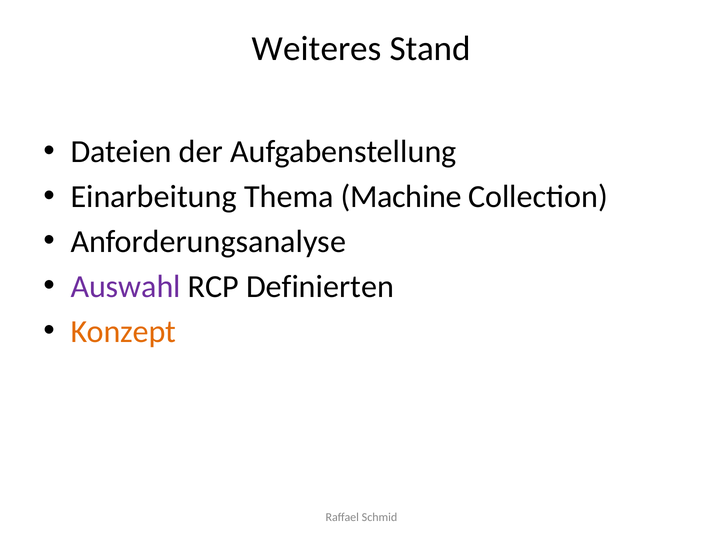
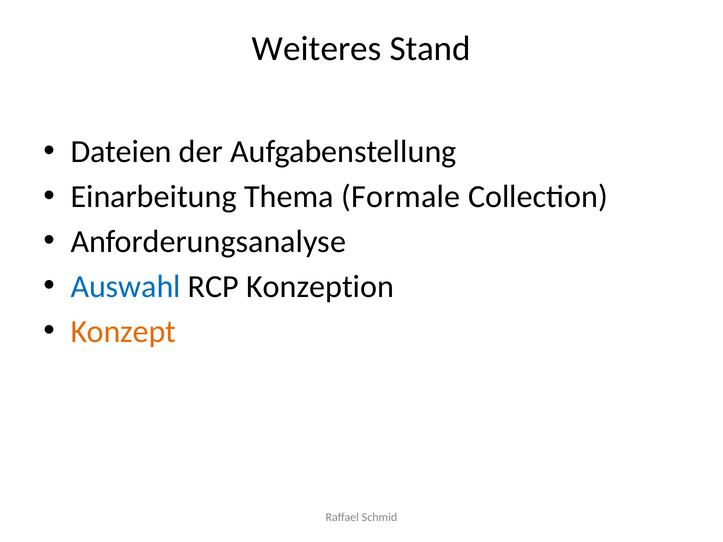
Machine: Machine -> Formale
Auswahl colour: purple -> blue
Definierten: Definierten -> Konzeption
